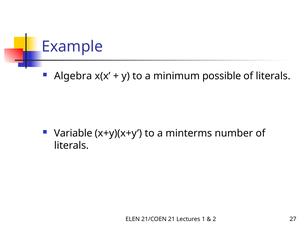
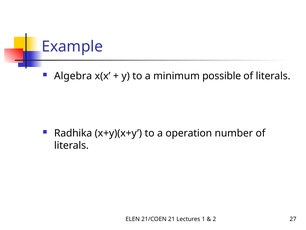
Variable: Variable -> Radhika
minterms: minterms -> operation
